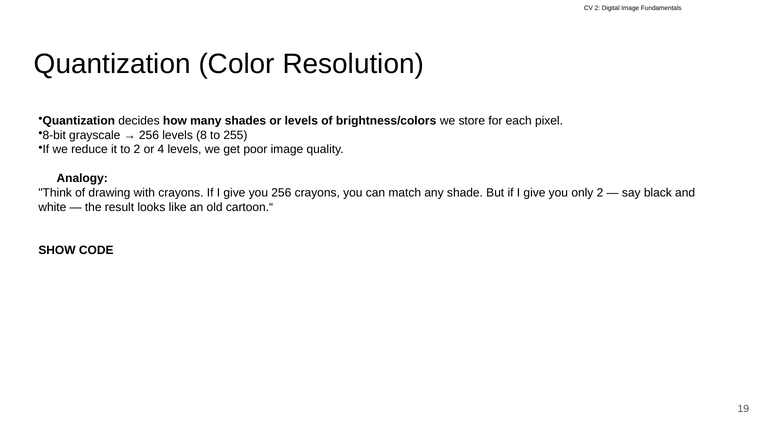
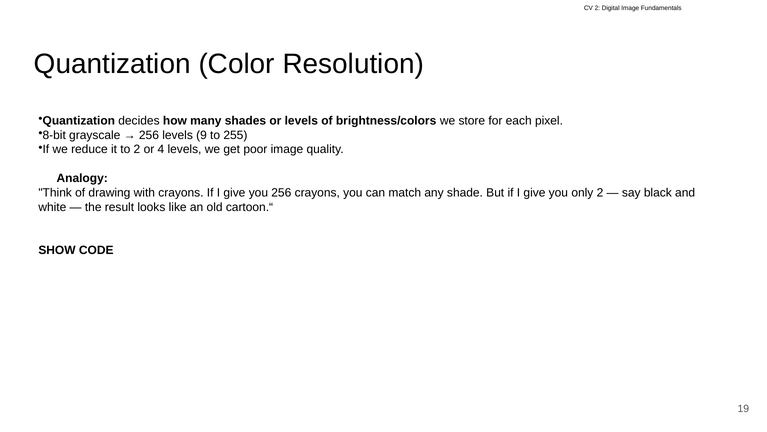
8: 8 -> 9
